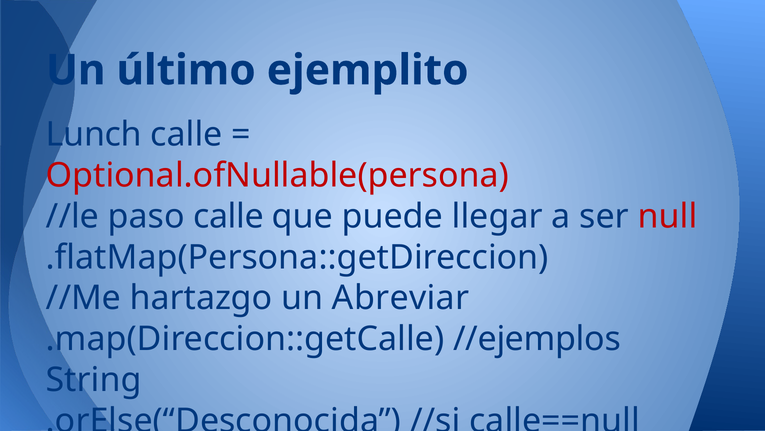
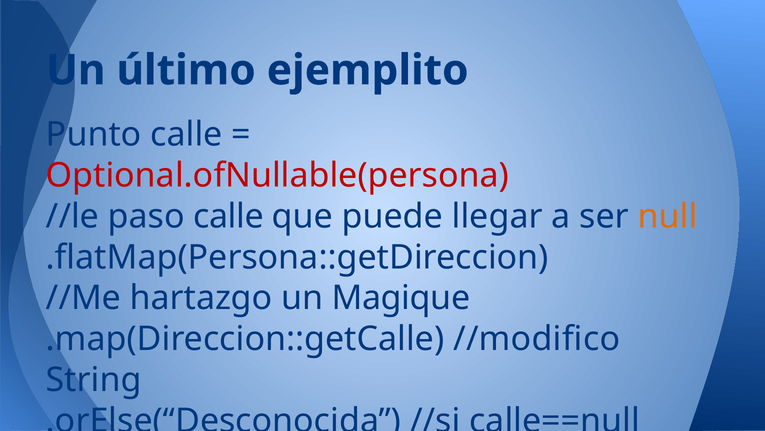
Lunch: Lunch -> Punto
null colour: red -> orange
Abreviar: Abreviar -> Magique
//ejemplos: //ejemplos -> //modifico
